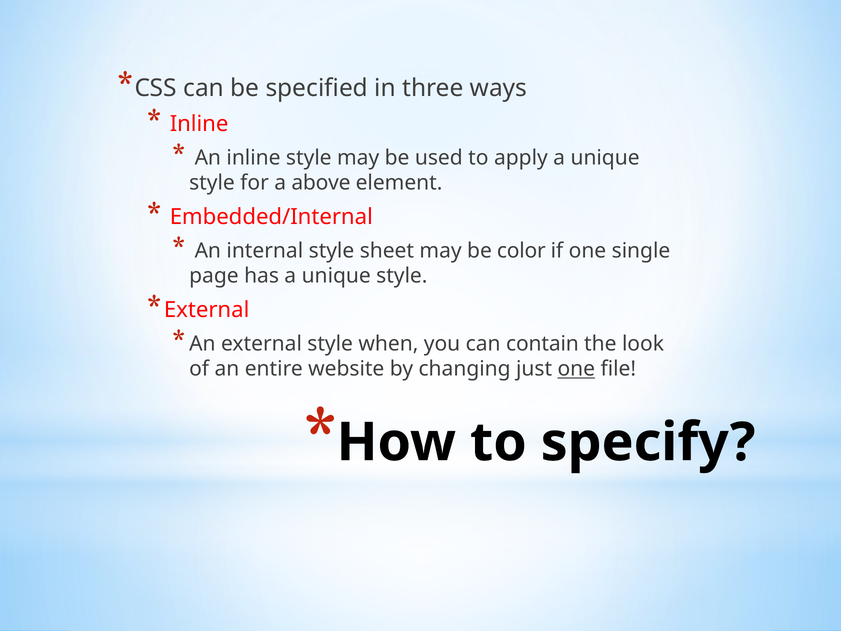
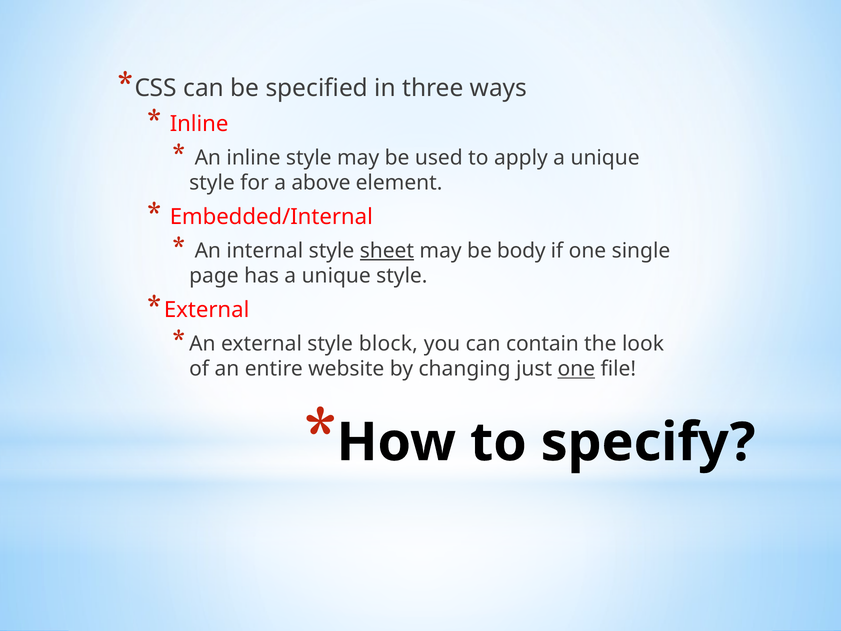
sheet underline: none -> present
color: color -> body
when: when -> block
